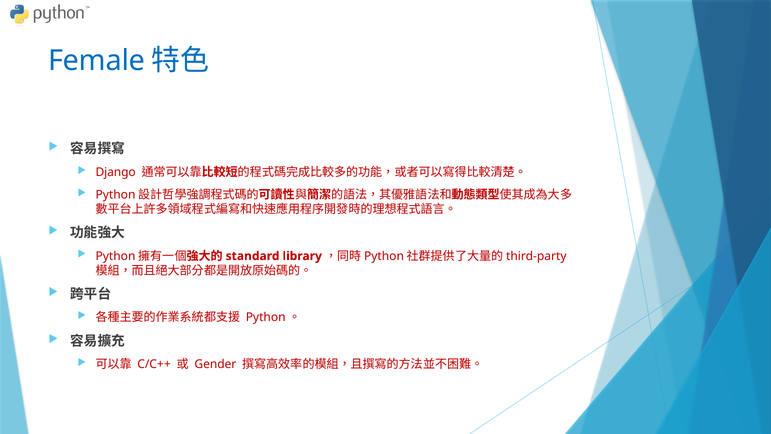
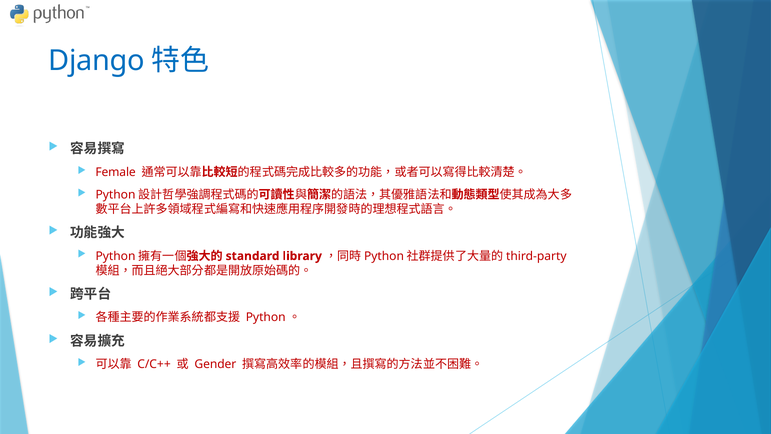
Female: Female -> Django
Django: Django -> Female
